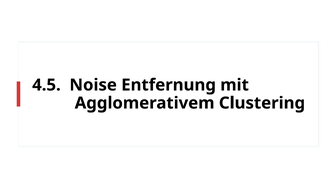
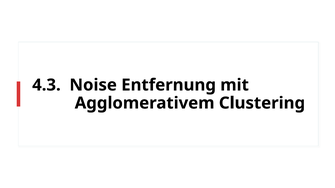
4.5: 4.5 -> 4.3
